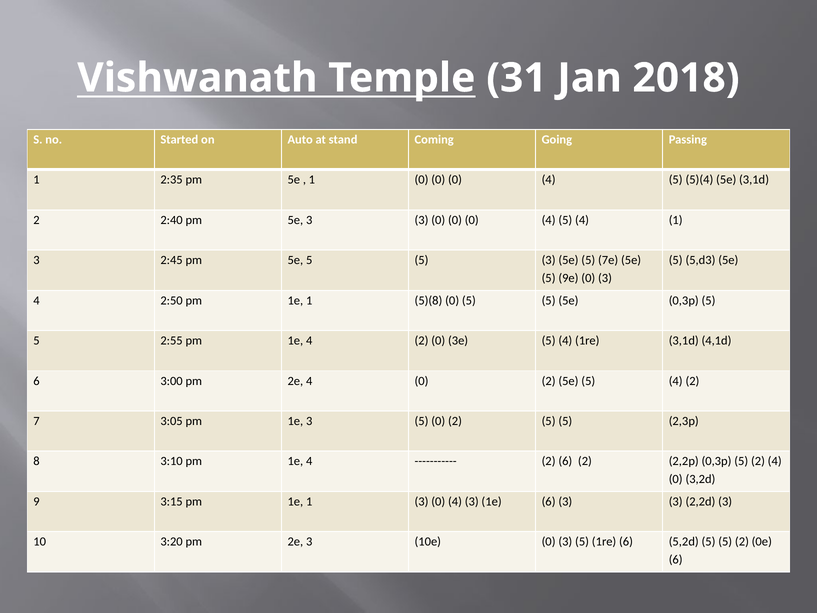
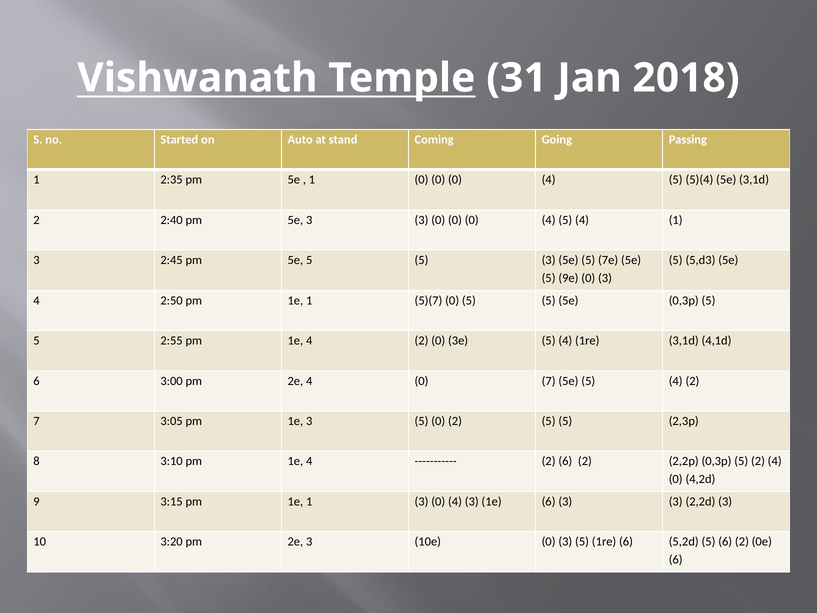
5)(8: 5)(8 -> 5)(7
4 0 2: 2 -> 7
3,2d: 3,2d -> 4,2d
5,2d 5 5: 5 -> 6
